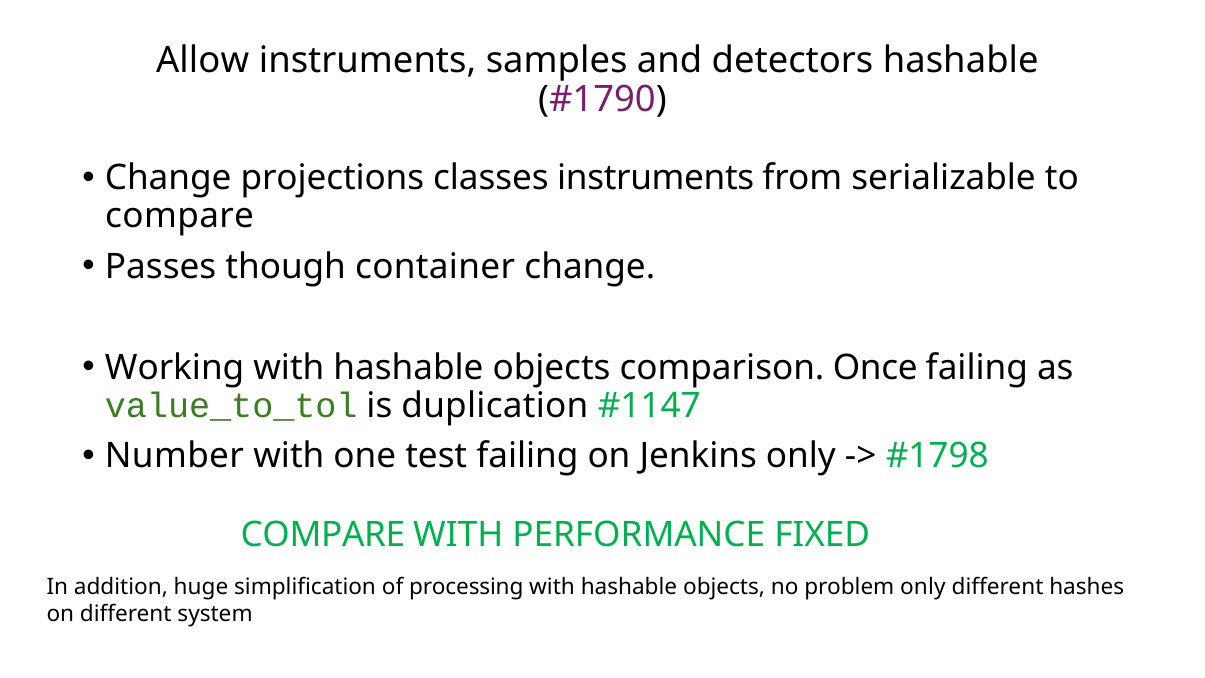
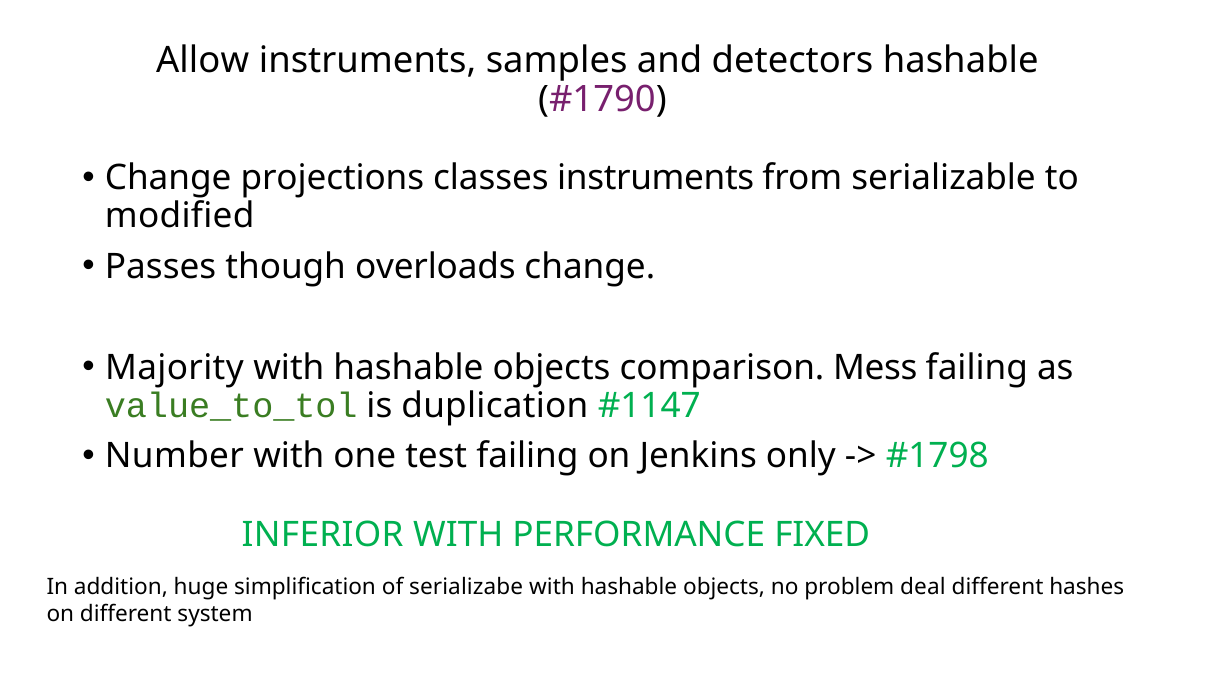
compare at (180, 216): compare -> modified
container: container -> overloads
Working: Working -> Majority
Once: Once -> Mess
COMPARE at (323, 534): COMPARE -> INFERIOR
processing: processing -> serializabe
problem only: only -> deal
